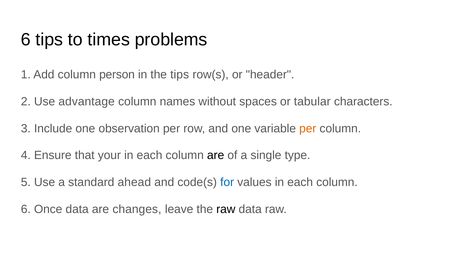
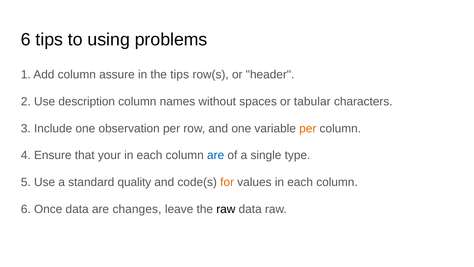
times: times -> using
person: person -> assure
advantage: advantage -> description
are at (216, 155) colour: black -> blue
ahead: ahead -> quality
for colour: blue -> orange
